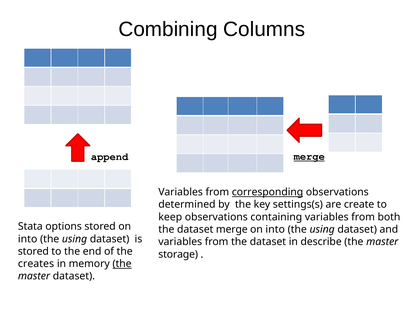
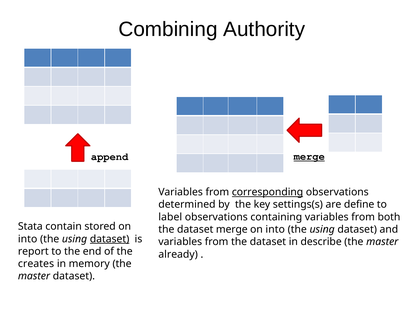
Columns: Columns -> Authority
create: create -> define
keep: keep -> label
options: options -> contain
dataset at (110, 239) underline: none -> present
stored at (33, 252): stored -> report
storage: storage -> already
the at (122, 264) underline: present -> none
